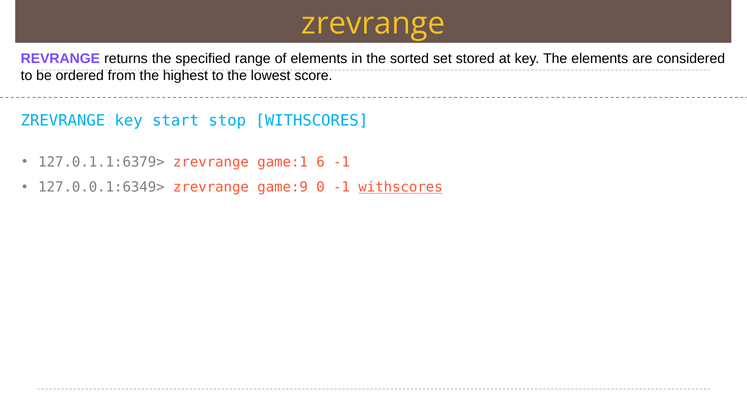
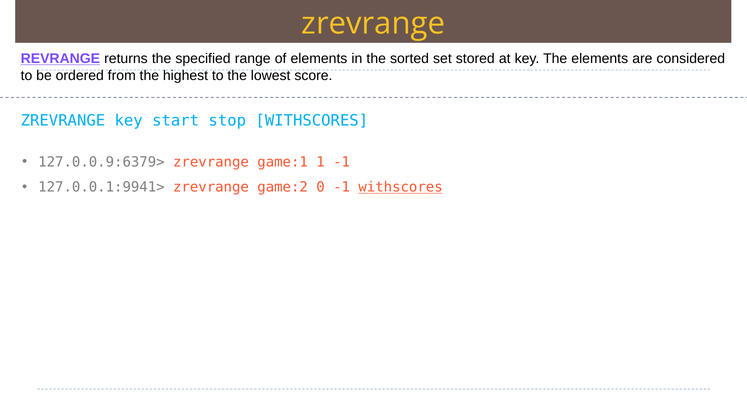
REVRANGE underline: none -> present
127.0.1.1:6379>: 127.0.1.1:6379> -> 127.0.0.9:6379>
6: 6 -> 1
127.0.0.1:6349>: 127.0.0.1:6349> -> 127.0.0.1:9941>
game:9: game:9 -> game:2
